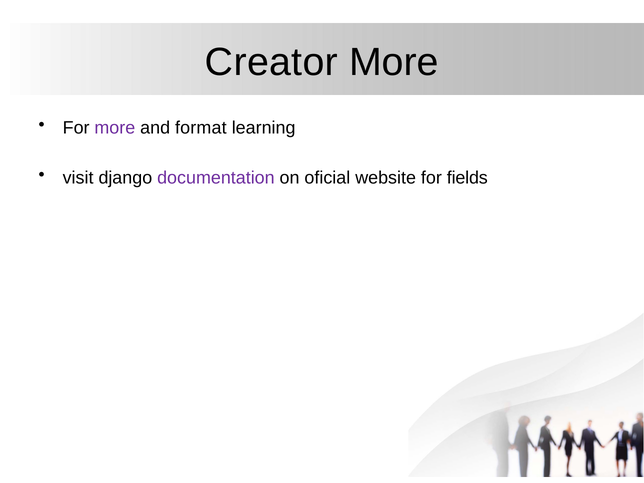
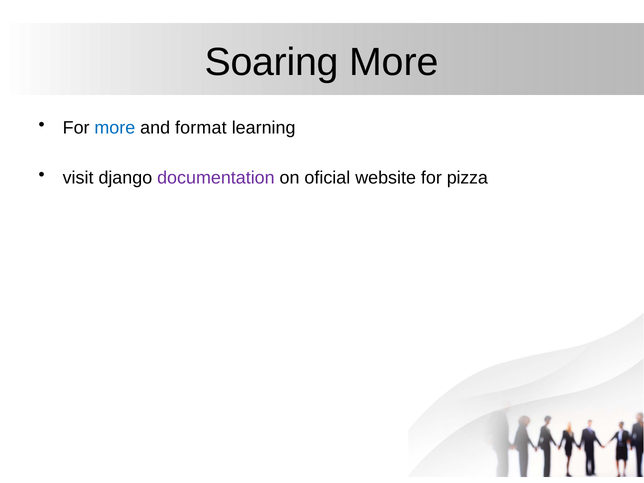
Creator: Creator -> Soaring
more at (115, 128) colour: purple -> blue
fields: fields -> pizza
